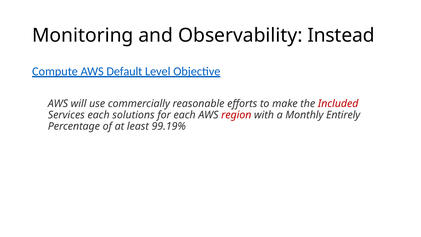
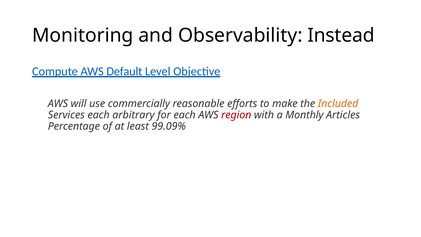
Included colour: red -> orange
solutions: solutions -> arbitrary
Entirely: Entirely -> Articles
99.19%: 99.19% -> 99.09%
